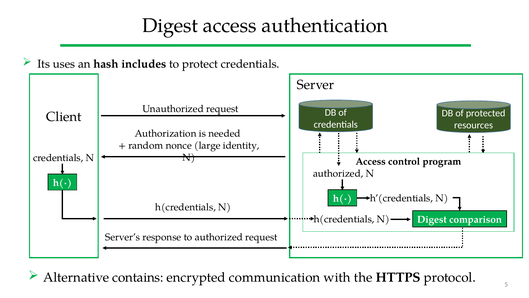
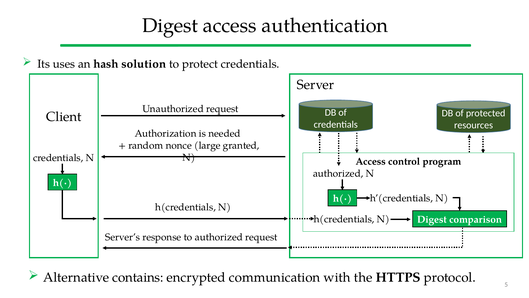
includes: includes -> solution
identity: identity -> granted
